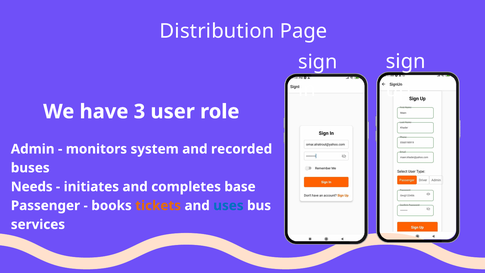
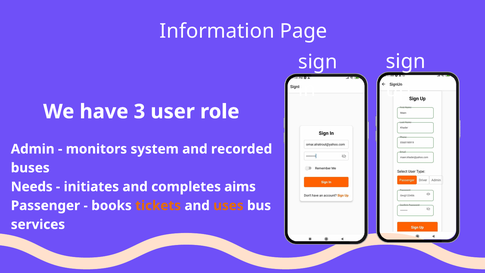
Distribution: Distribution -> Information
base: base -> aims
uses colour: blue -> orange
